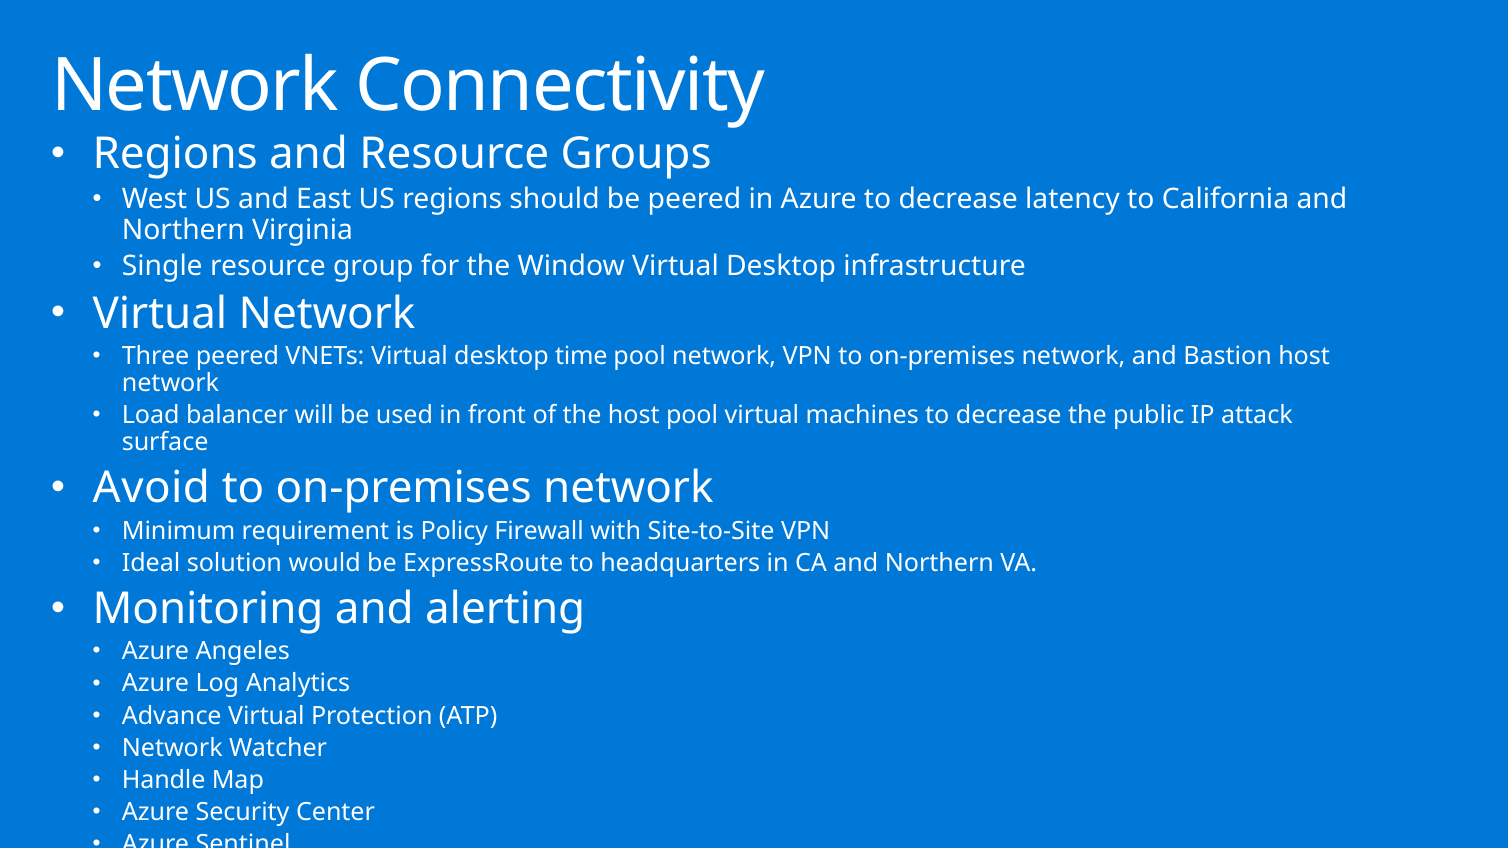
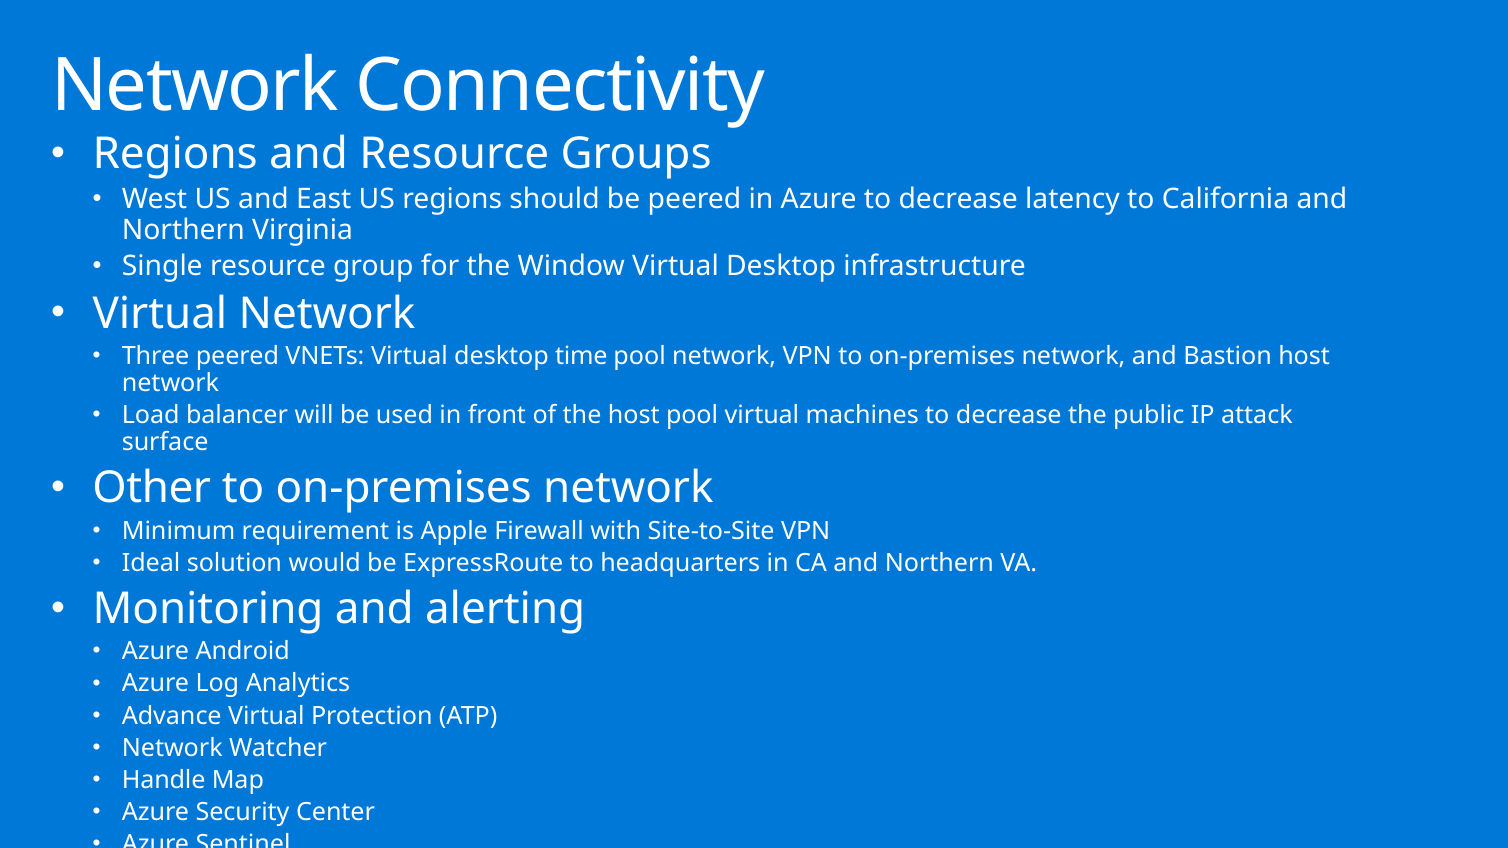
Avoid: Avoid -> Other
Policy: Policy -> Apple
Angeles: Angeles -> Android
